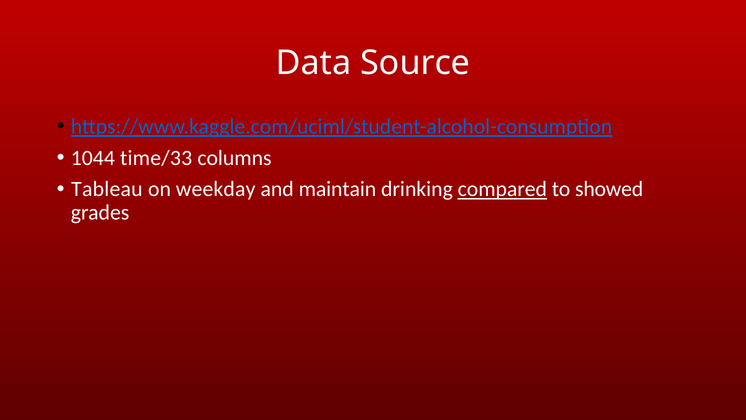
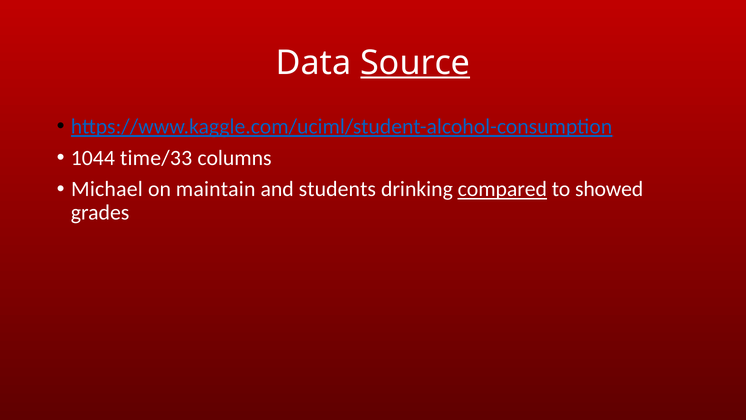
Source underline: none -> present
Tableau: Tableau -> Michael
weekday: weekday -> maintain
maintain: maintain -> students
